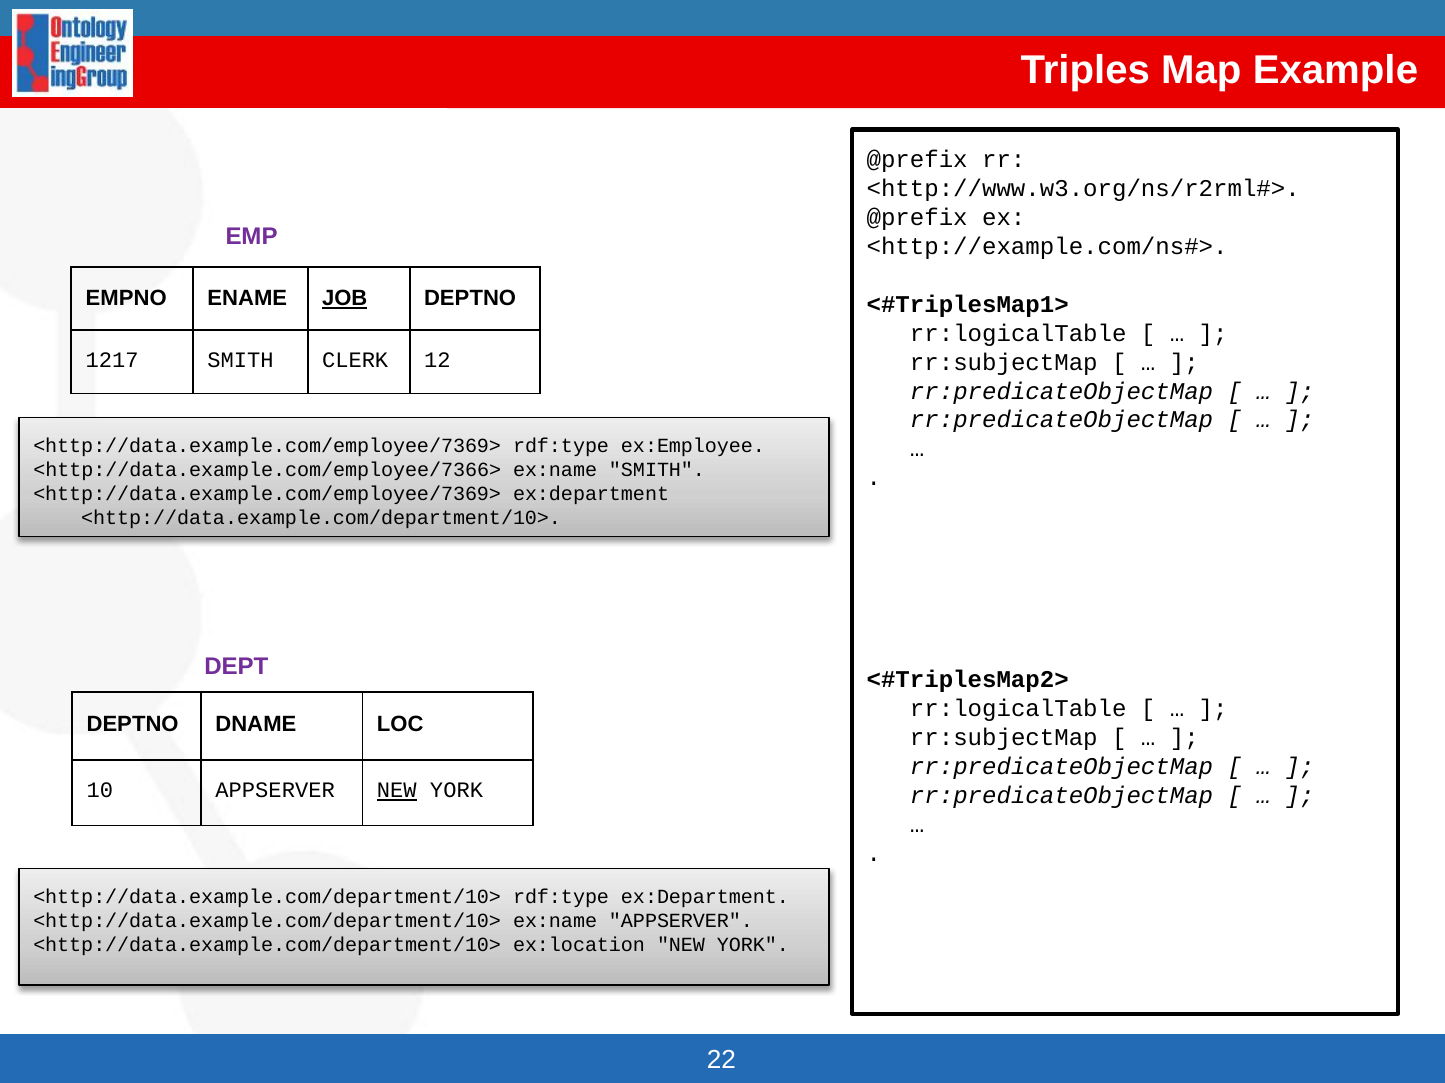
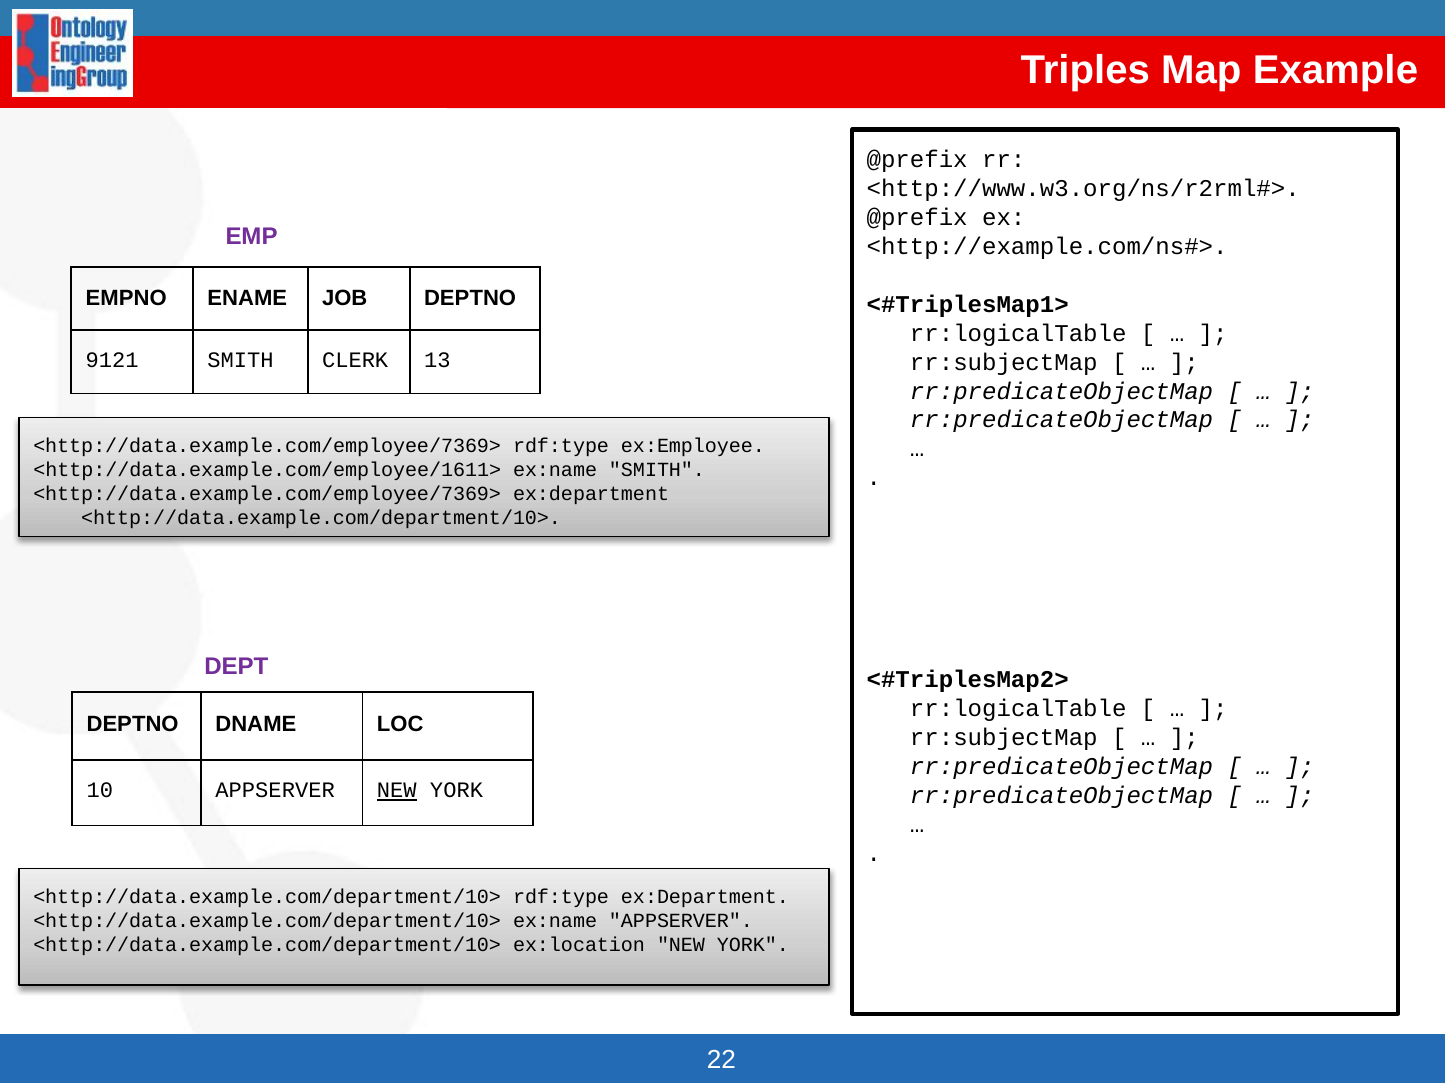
JOB underline: present -> none
1217: 1217 -> 9121
12: 12 -> 13
<http://data.example.com/employee/7366>: <http://data.example.com/employee/7366> -> <http://data.example.com/employee/1611>
